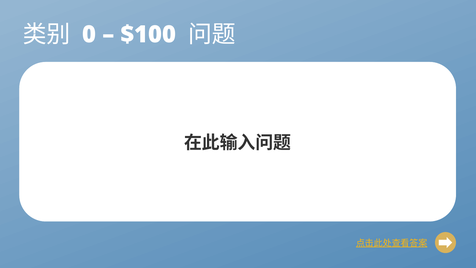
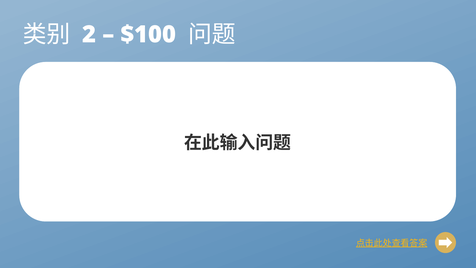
0: 0 -> 2
